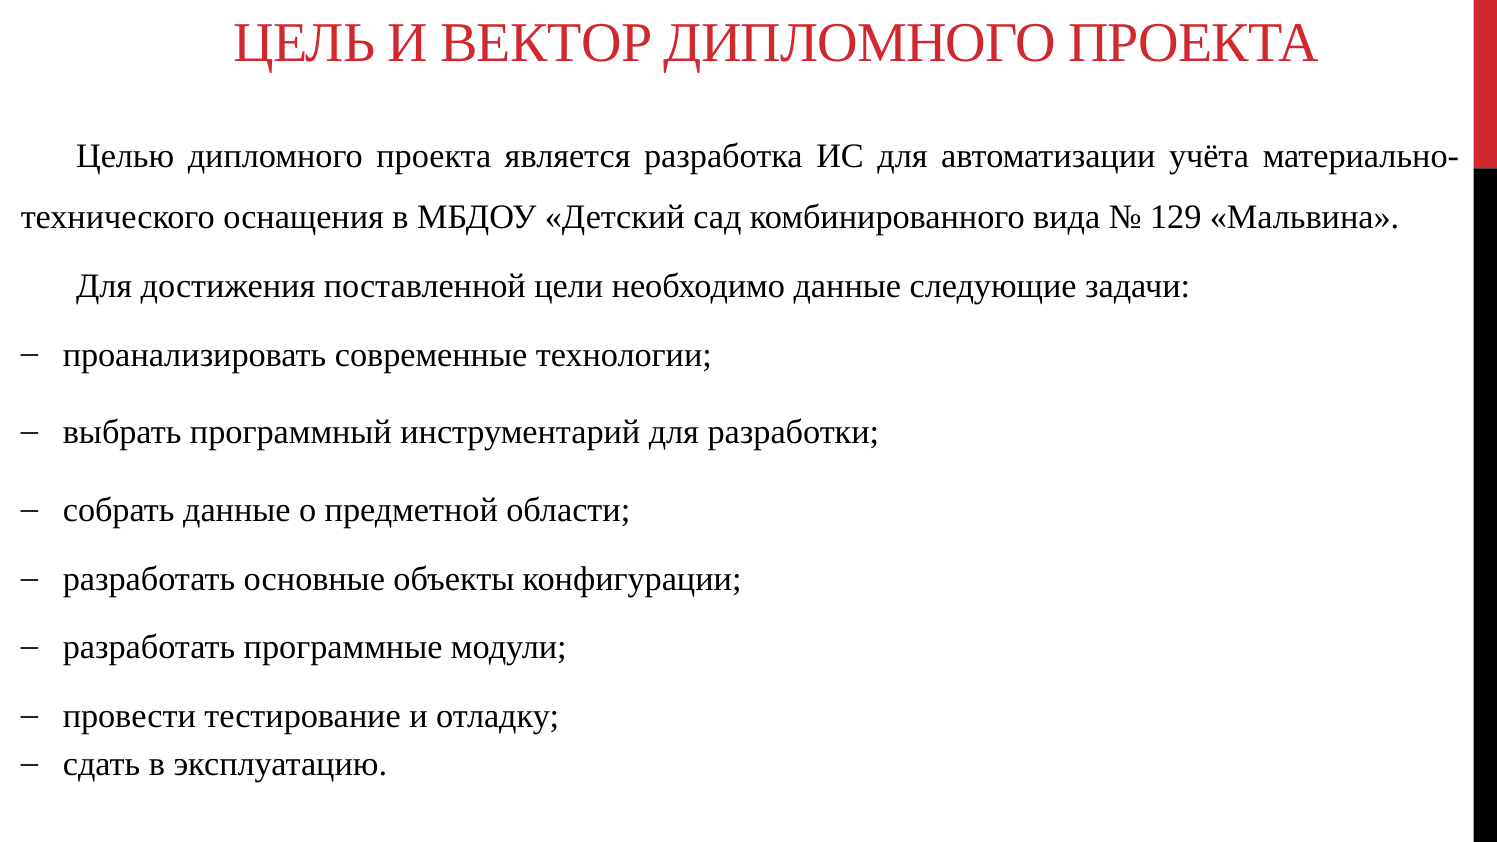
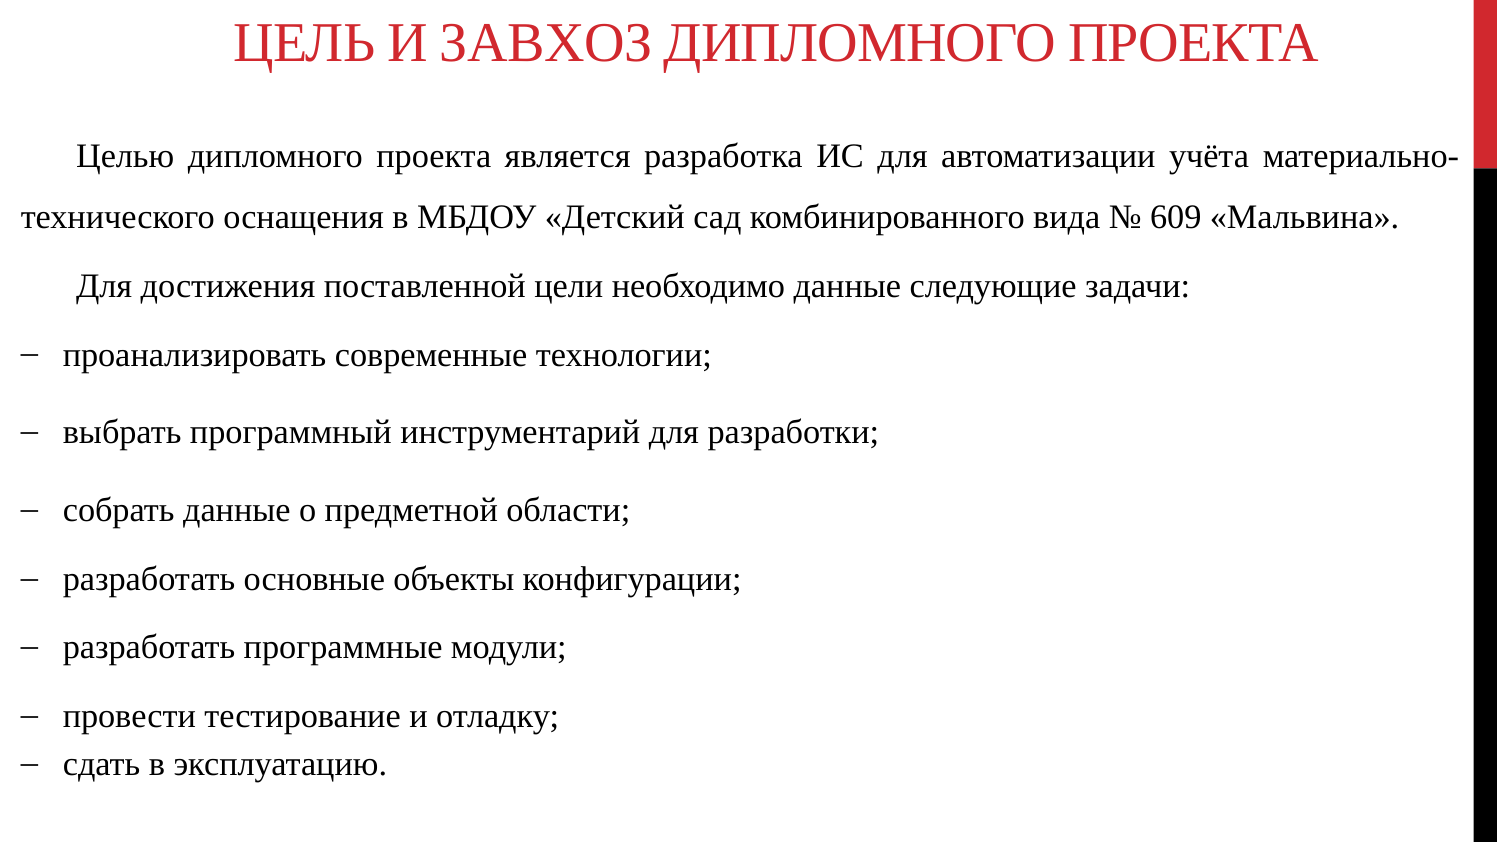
ВЕКТОР: ВЕКТОР -> ЗАВХОЗ
129: 129 -> 609
